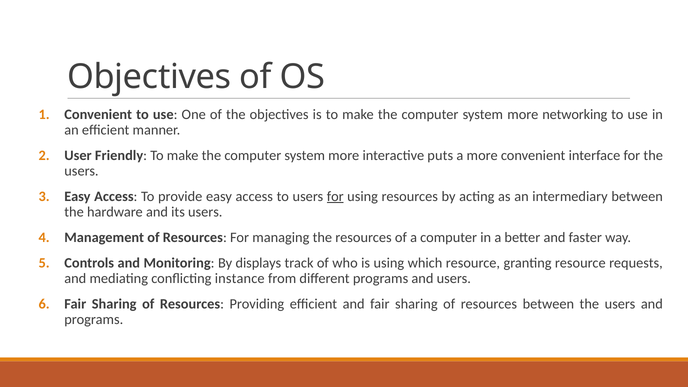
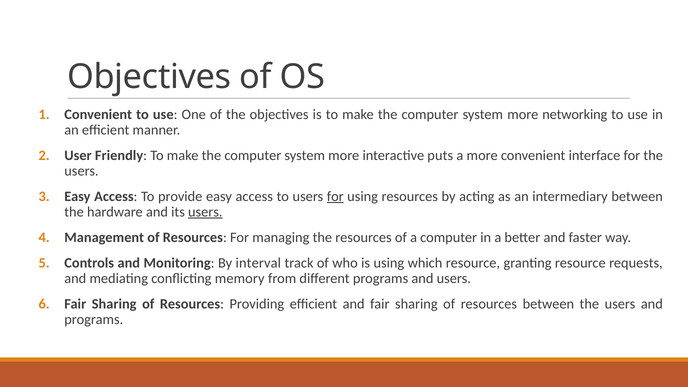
users at (205, 212) underline: none -> present
displays: displays -> interval
instance: instance -> memory
